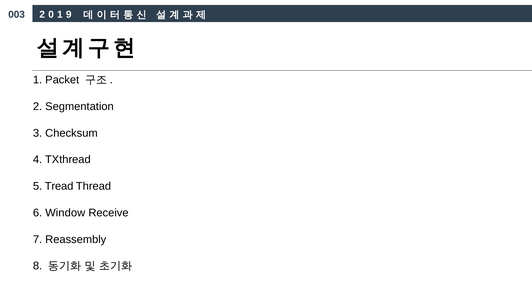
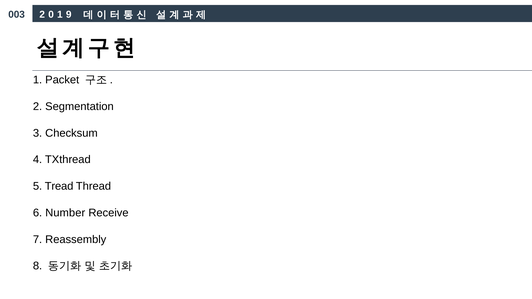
Window: Window -> Number
